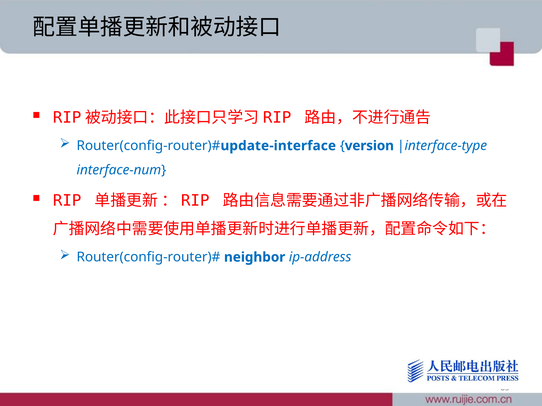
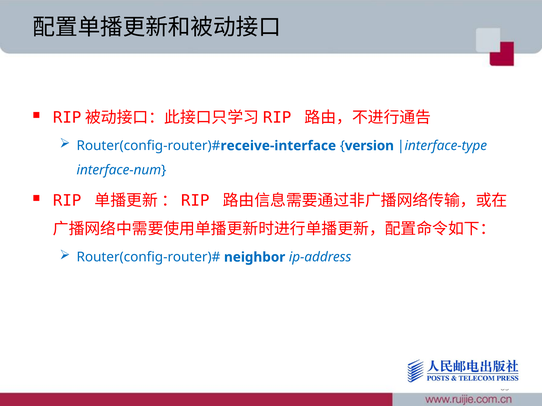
update-interface: update-interface -> receive-interface
